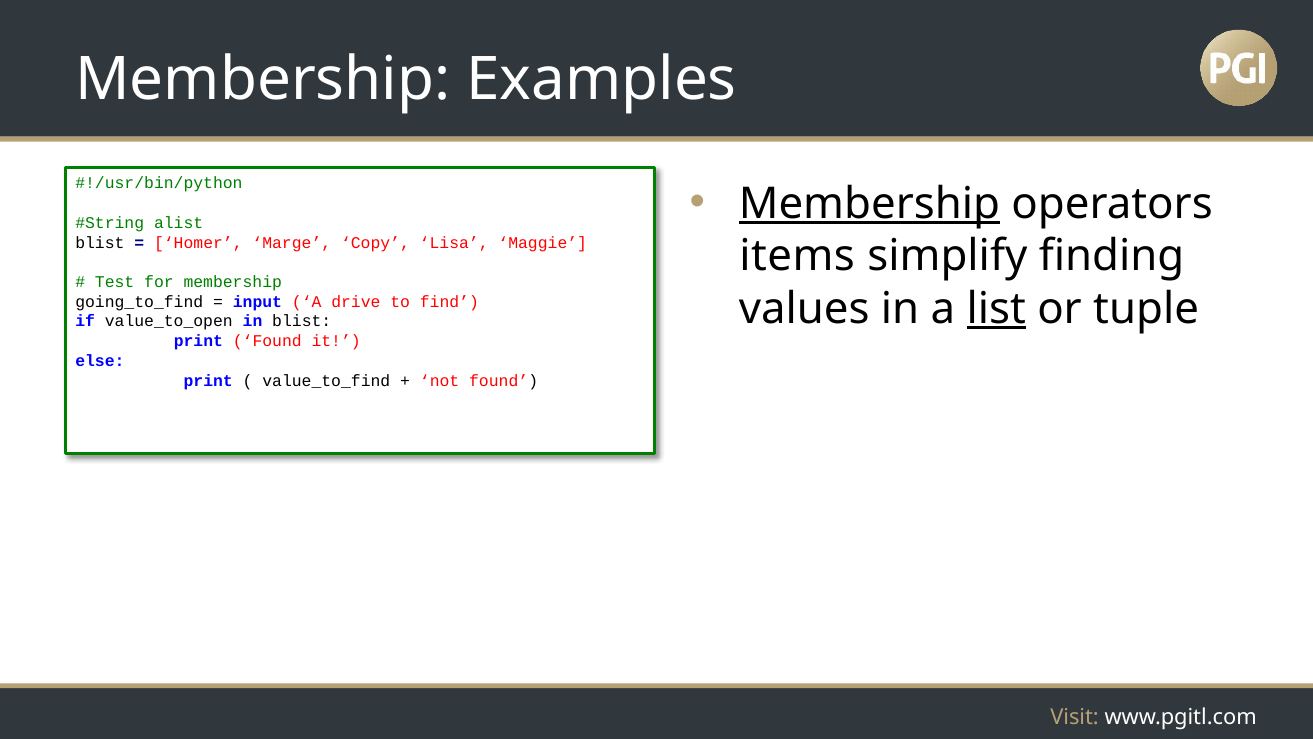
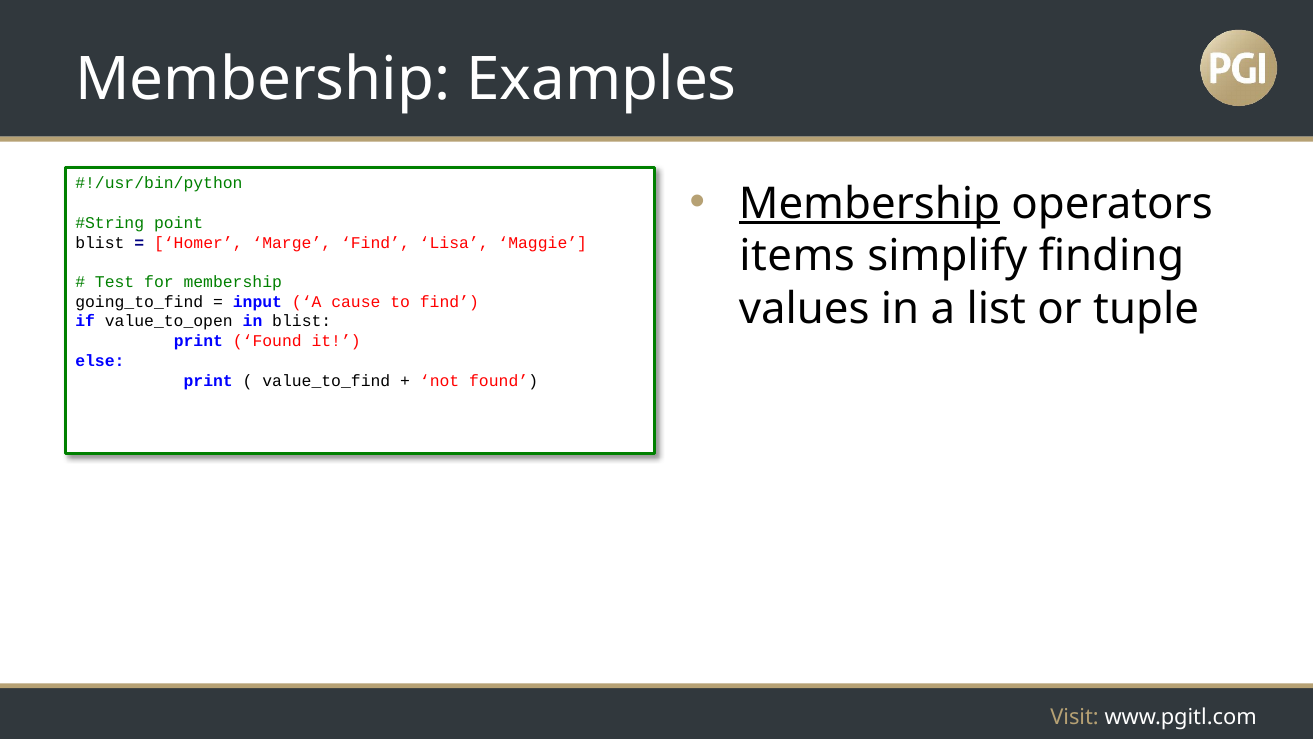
alist: alist -> point
Marge Copy: Copy -> Find
drive: drive -> cause
list underline: present -> none
